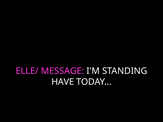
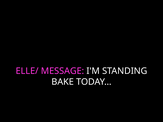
HAVE: HAVE -> BAKE
